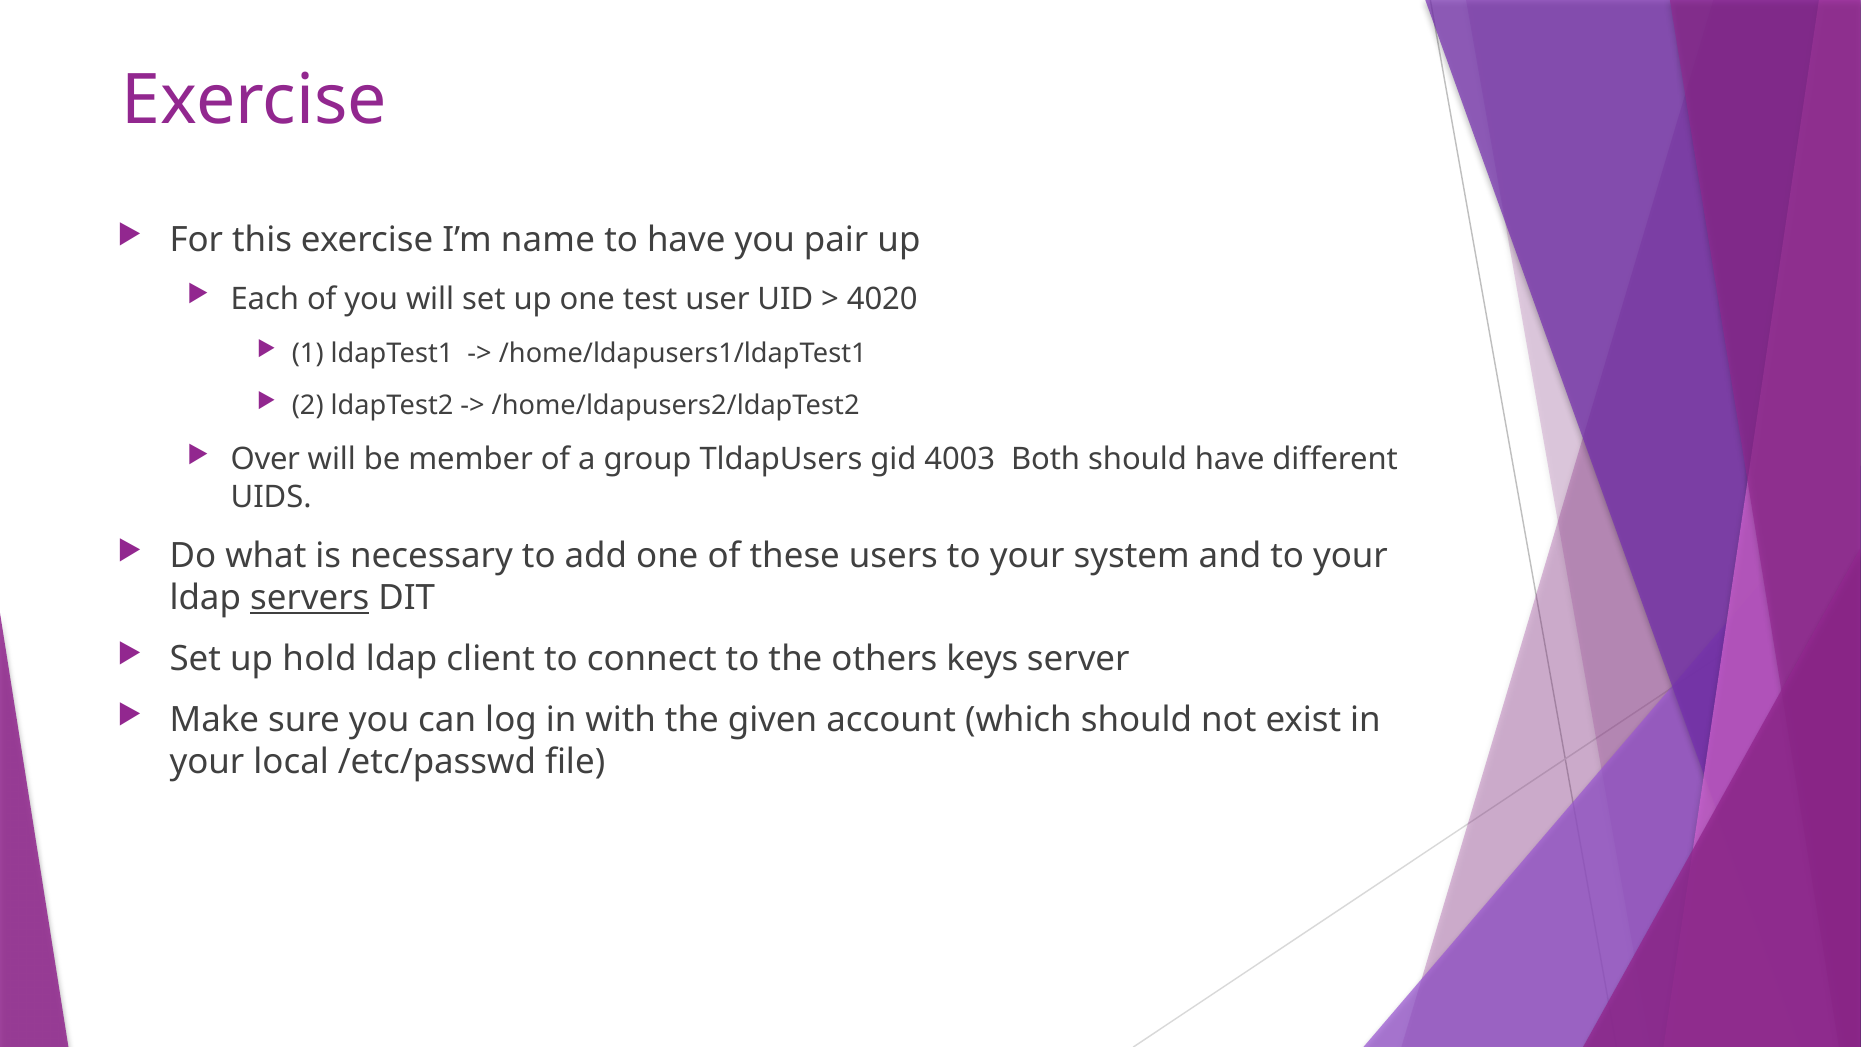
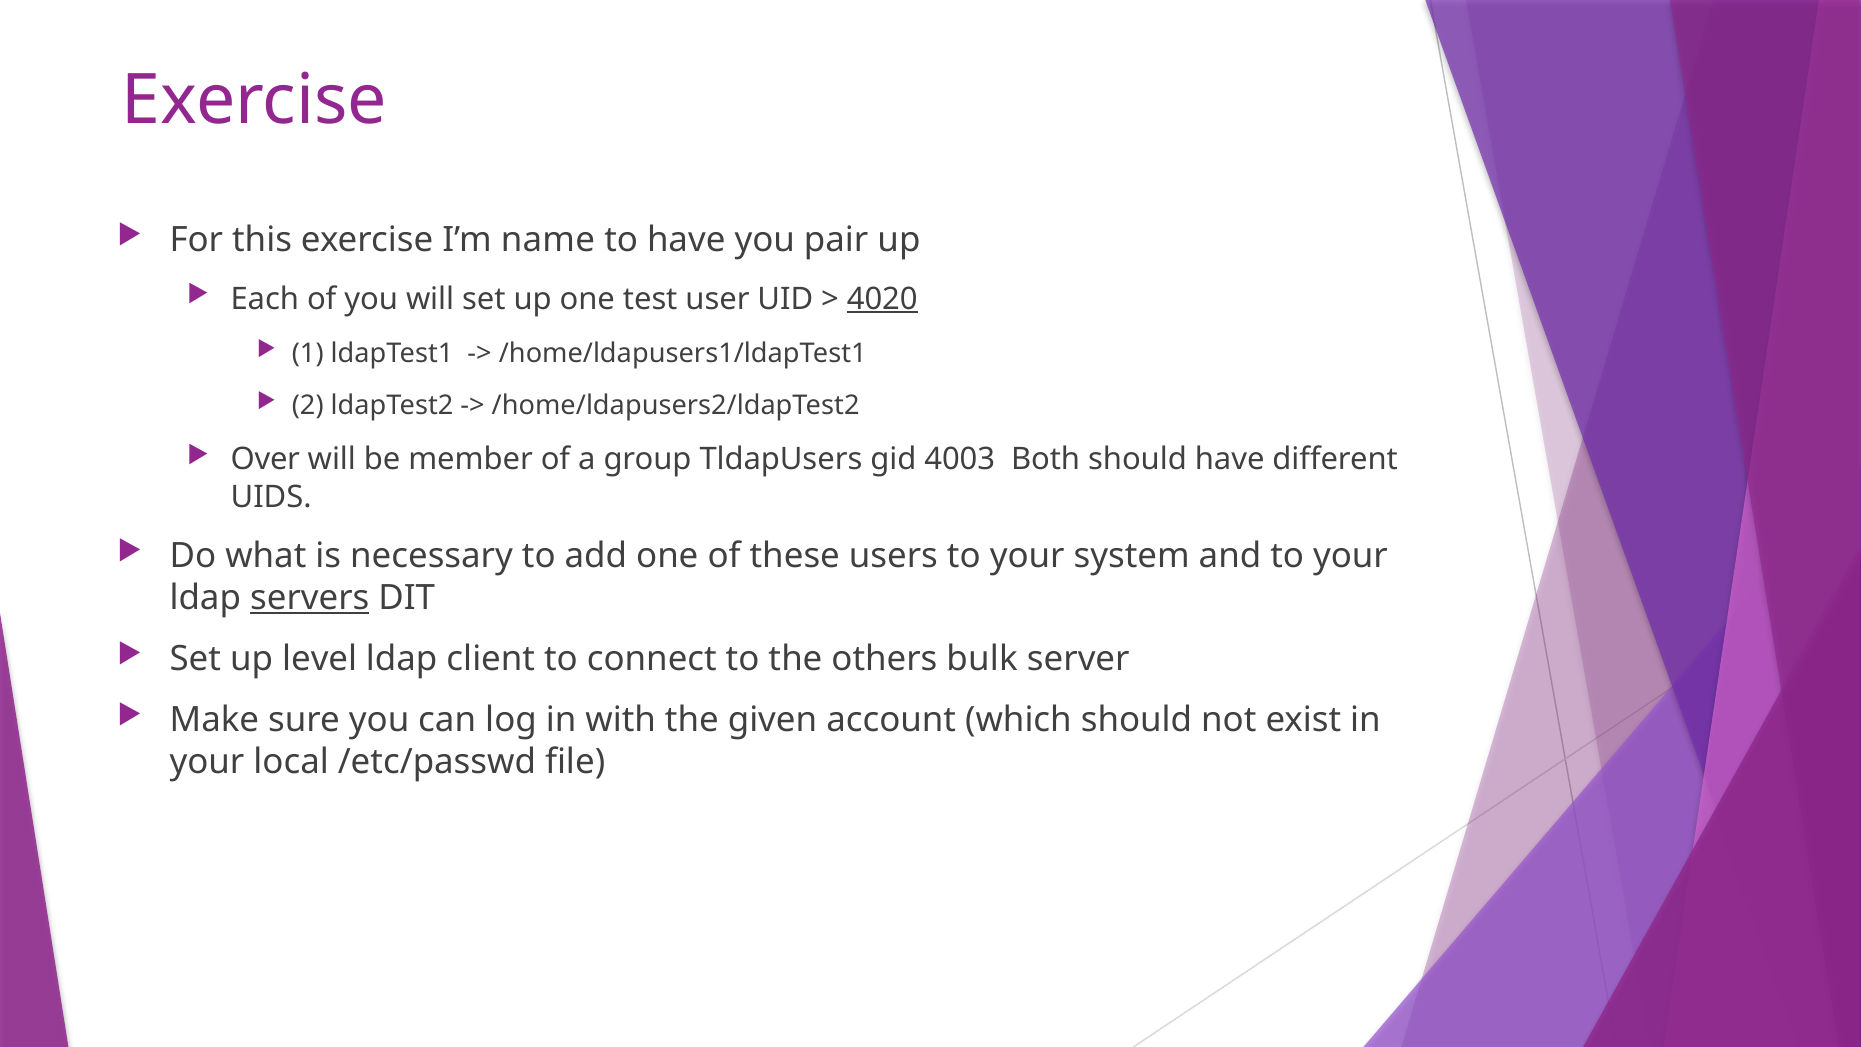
4020 underline: none -> present
hold: hold -> level
keys: keys -> bulk
